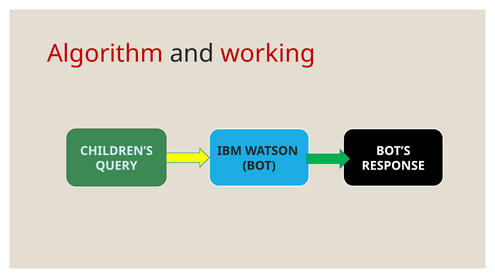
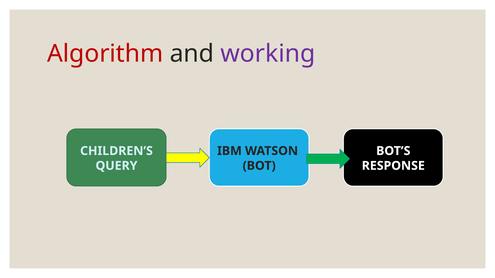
working colour: red -> purple
